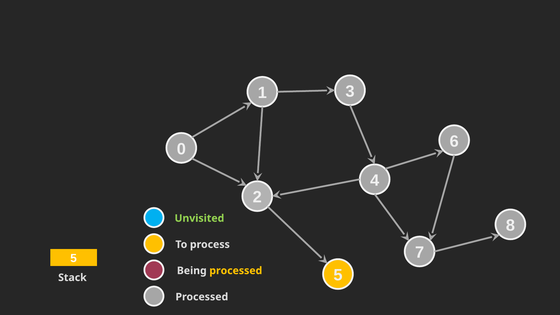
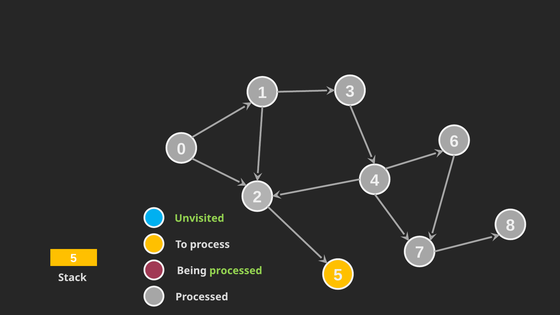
processed at (236, 271) colour: yellow -> light green
